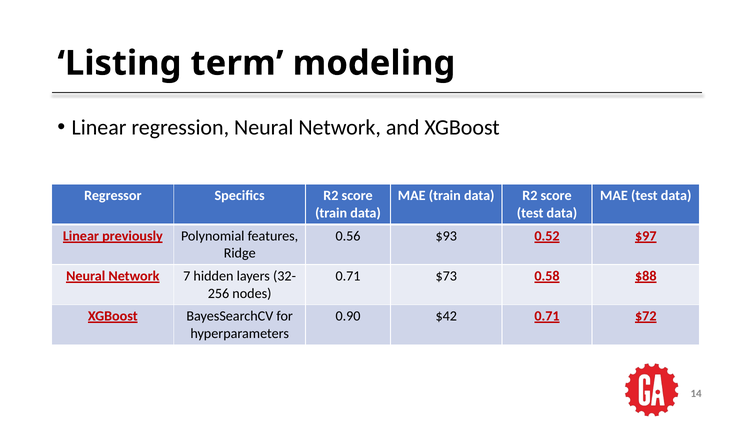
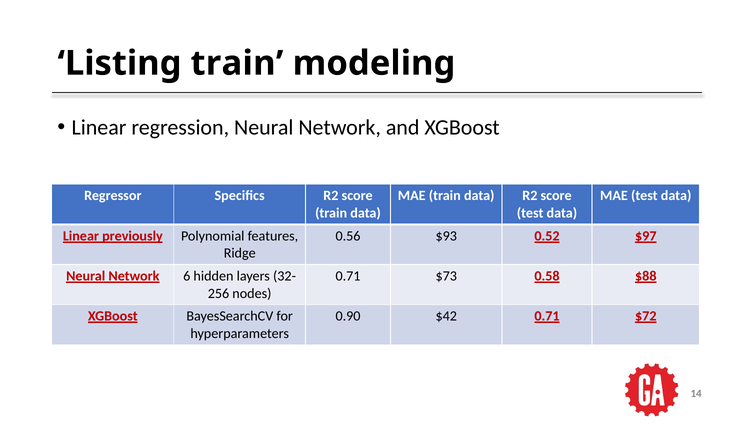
Listing term: term -> train
7: 7 -> 6
